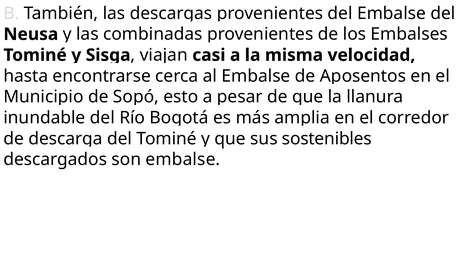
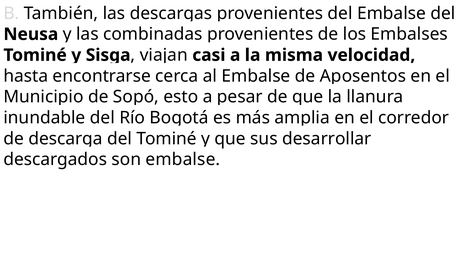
sostenibles: sostenibles -> desarrollar
